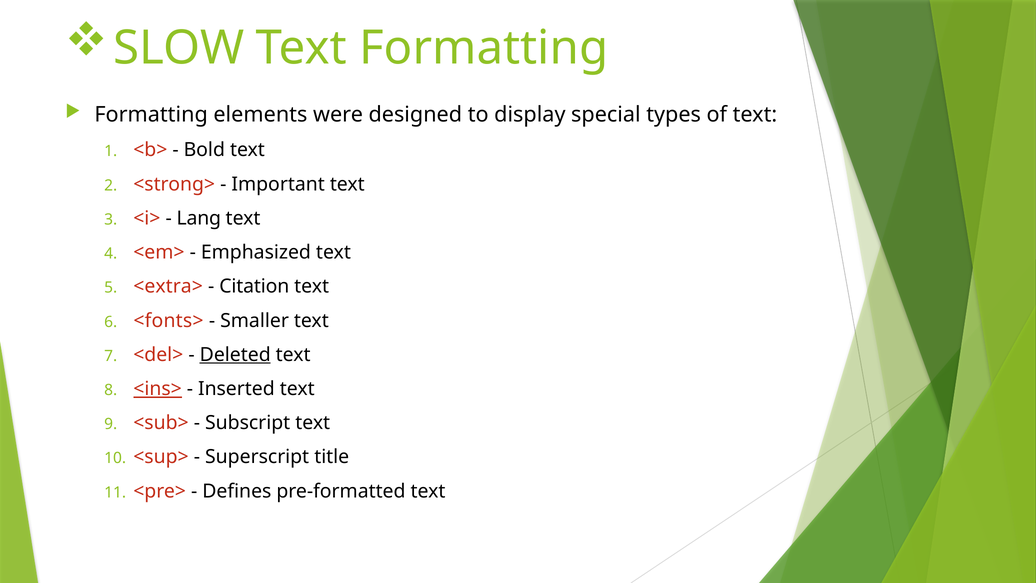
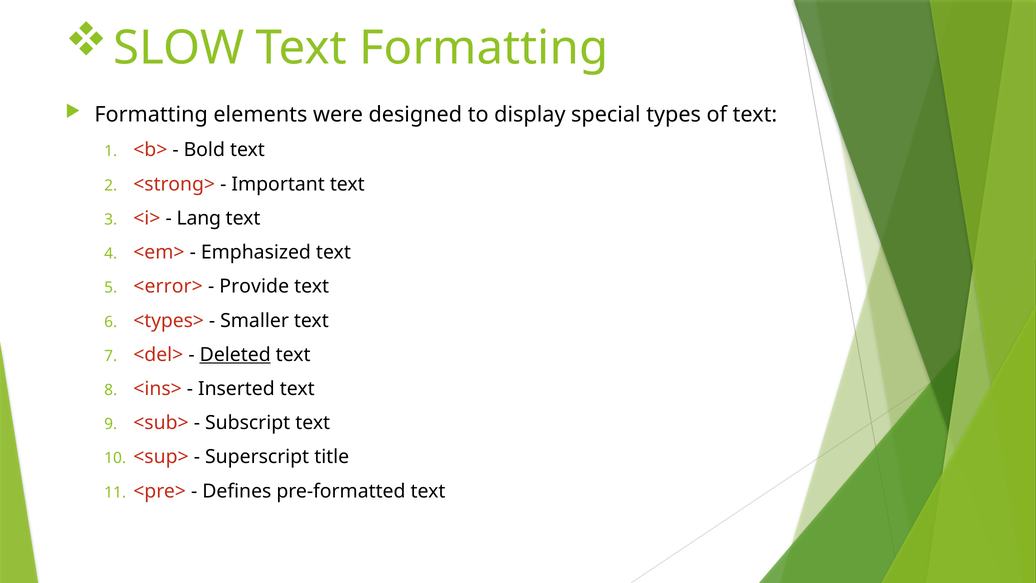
<extra>: <extra> -> <error>
Citation: Citation -> Provide
<fonts>: <fonts> -> <types>
<ins> underline: present -> none
